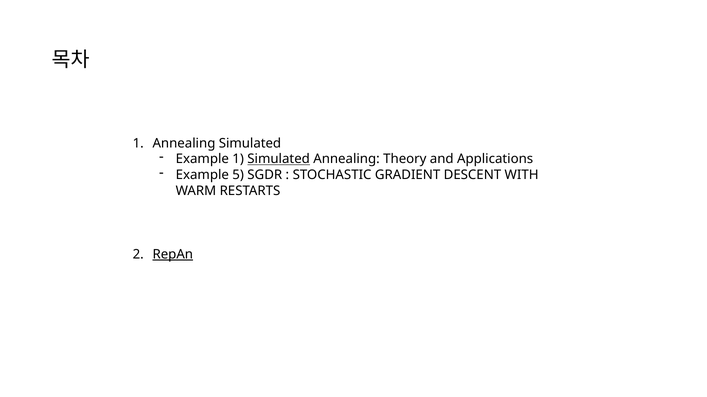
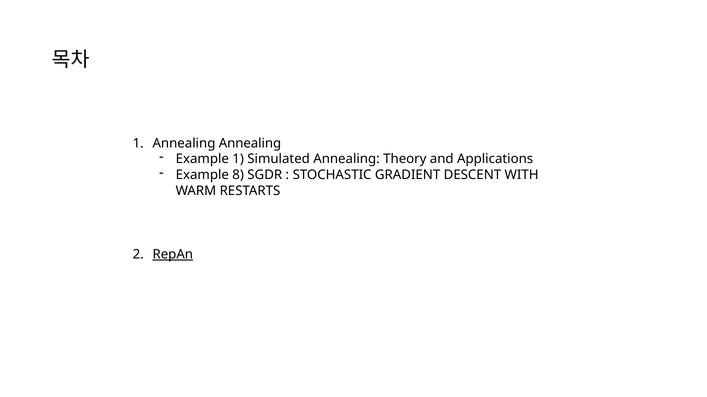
Annealing Simulated: Simulated -> Annealing
Simulated at (279, 159) underline: present -> none
5: 5 -> 8
